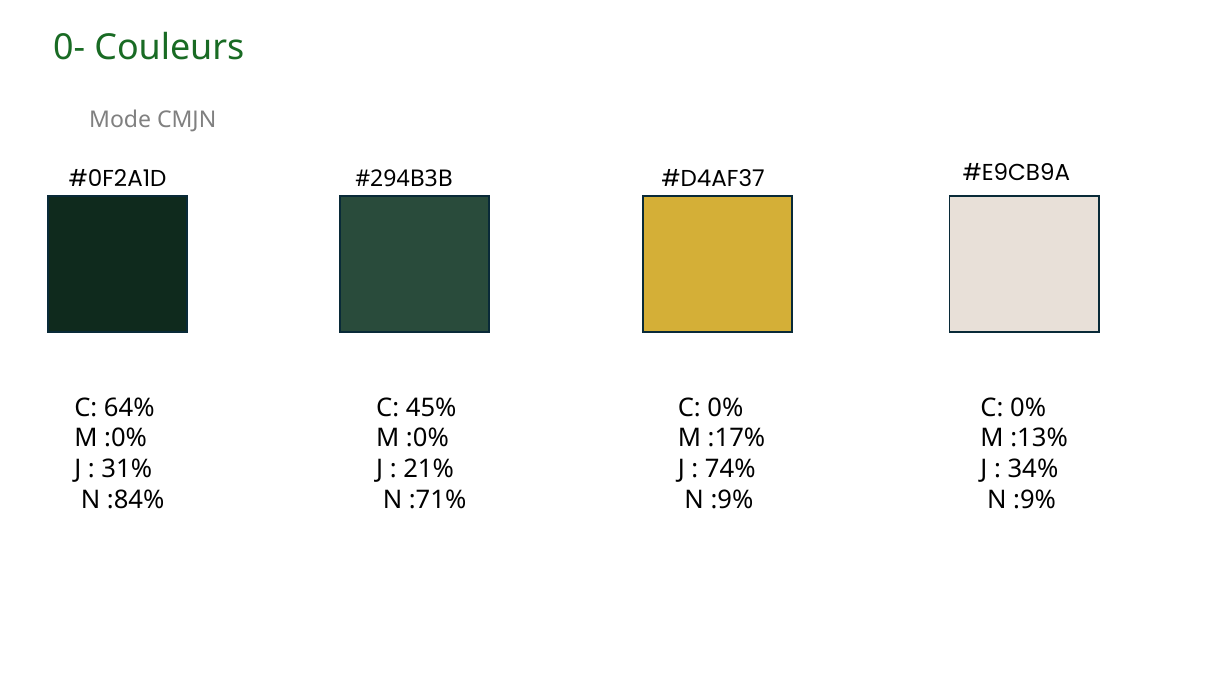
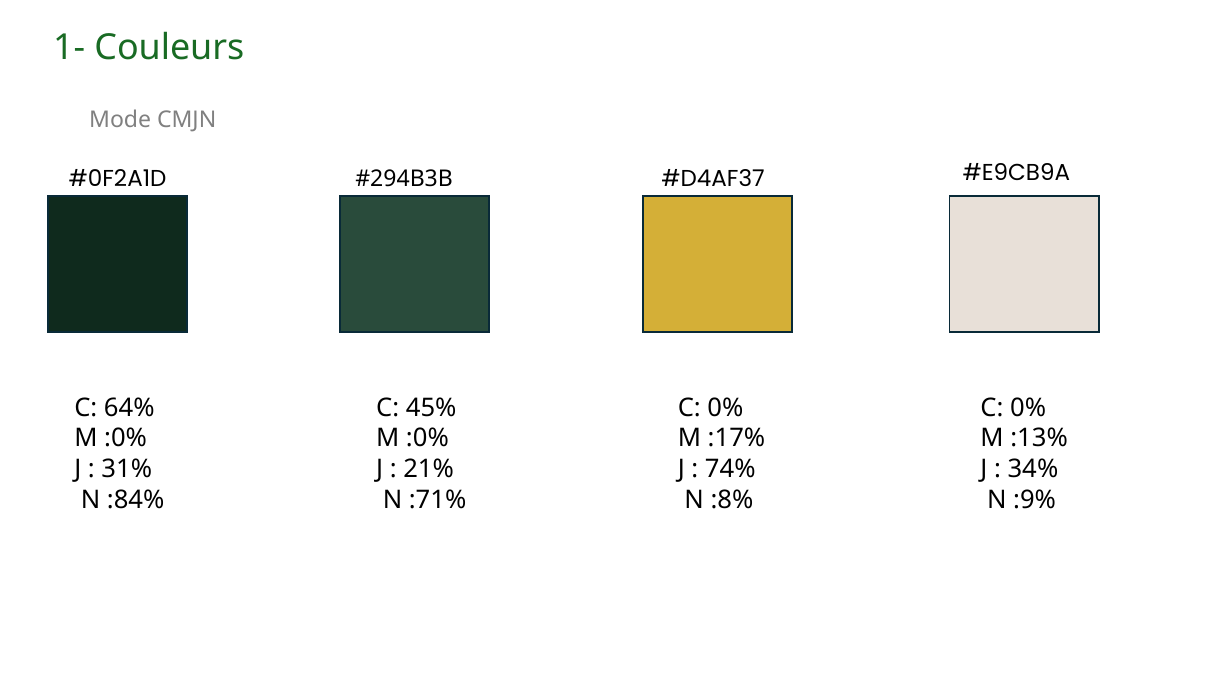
0-: 0- -> 1-
:9% at (732, 500): :9% -> :8%
